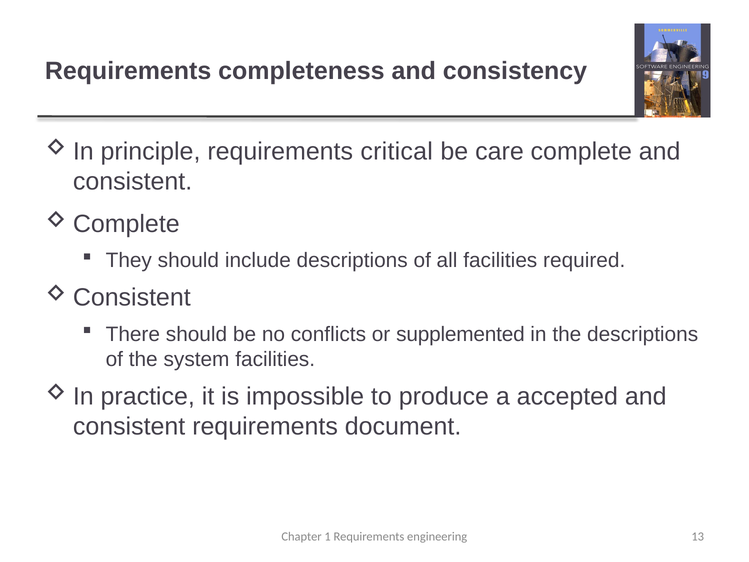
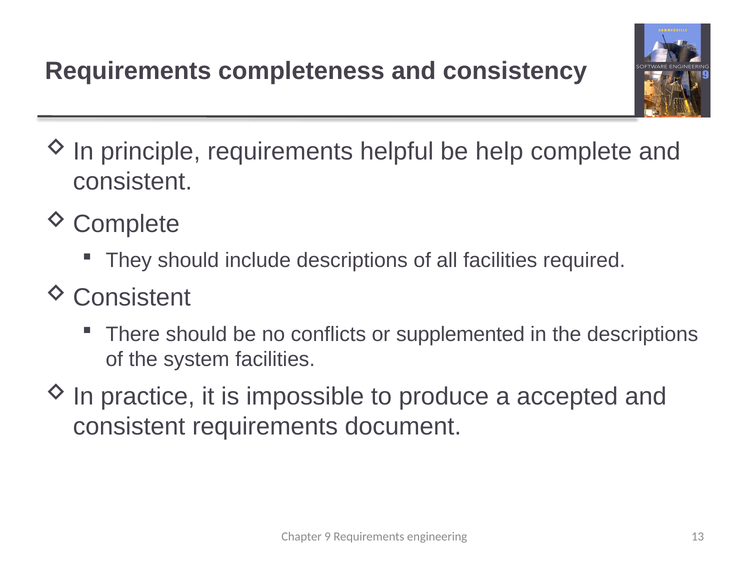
critical: critical -> helpful
care: care -> help
1: 1 -> 9
